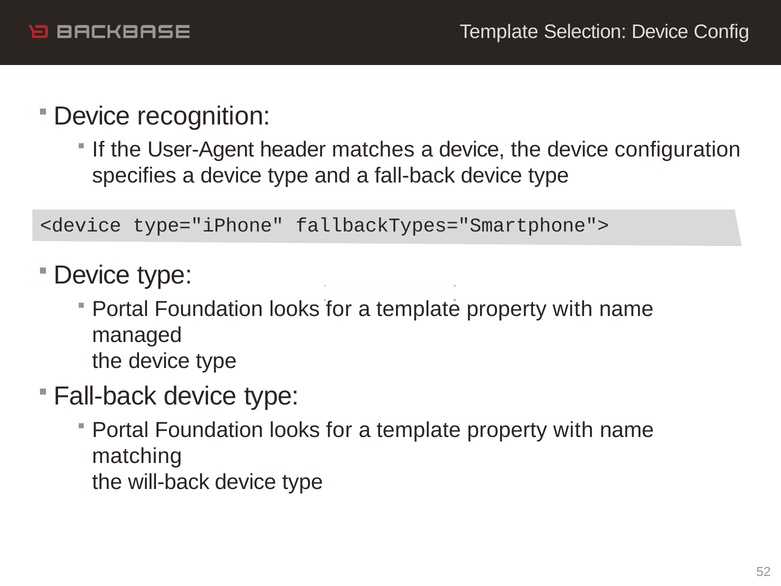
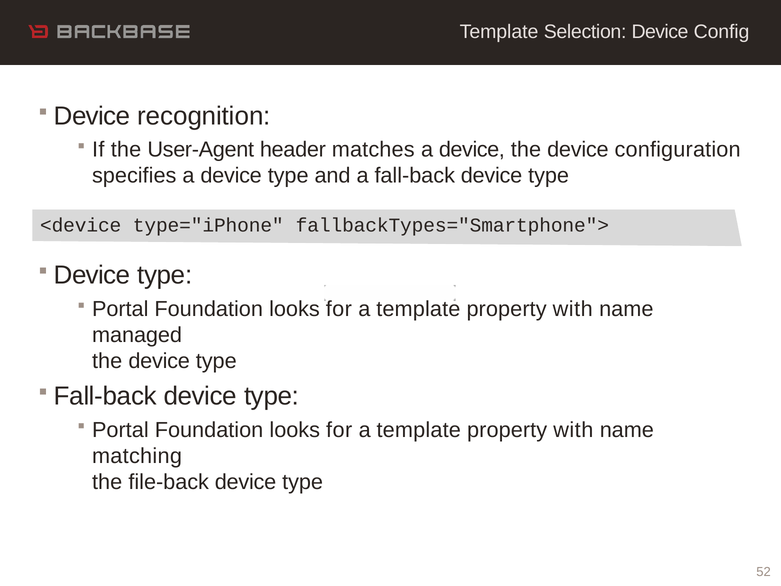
will-back: will-back -> file-back
